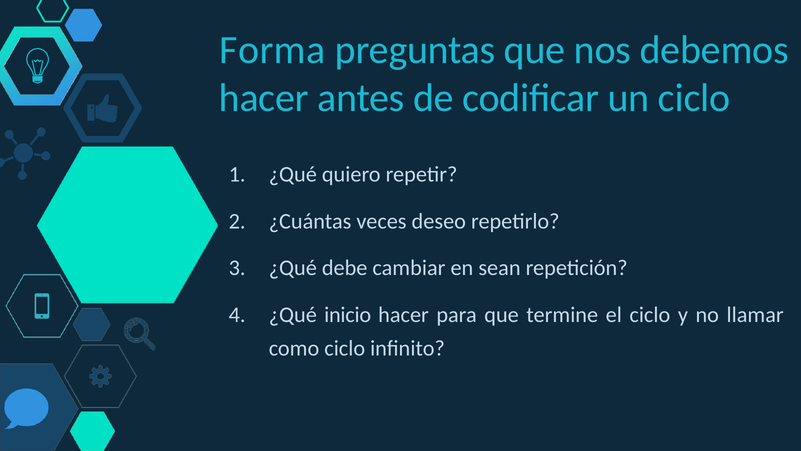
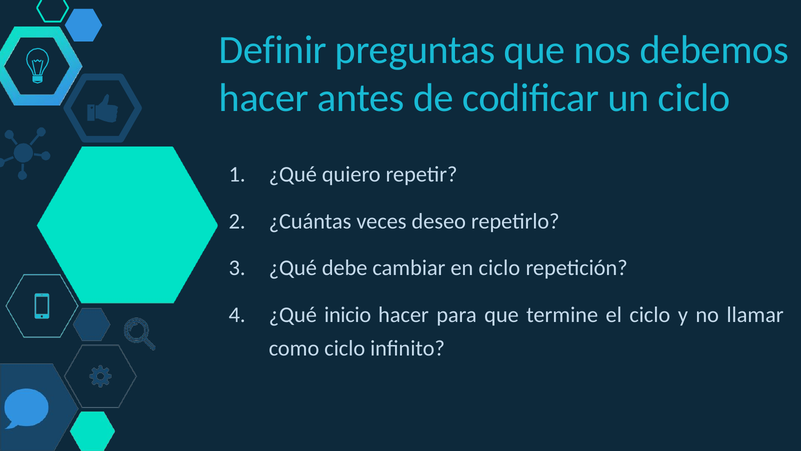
Forma: Forma -> Definir
en sean: sean -> ciclo
